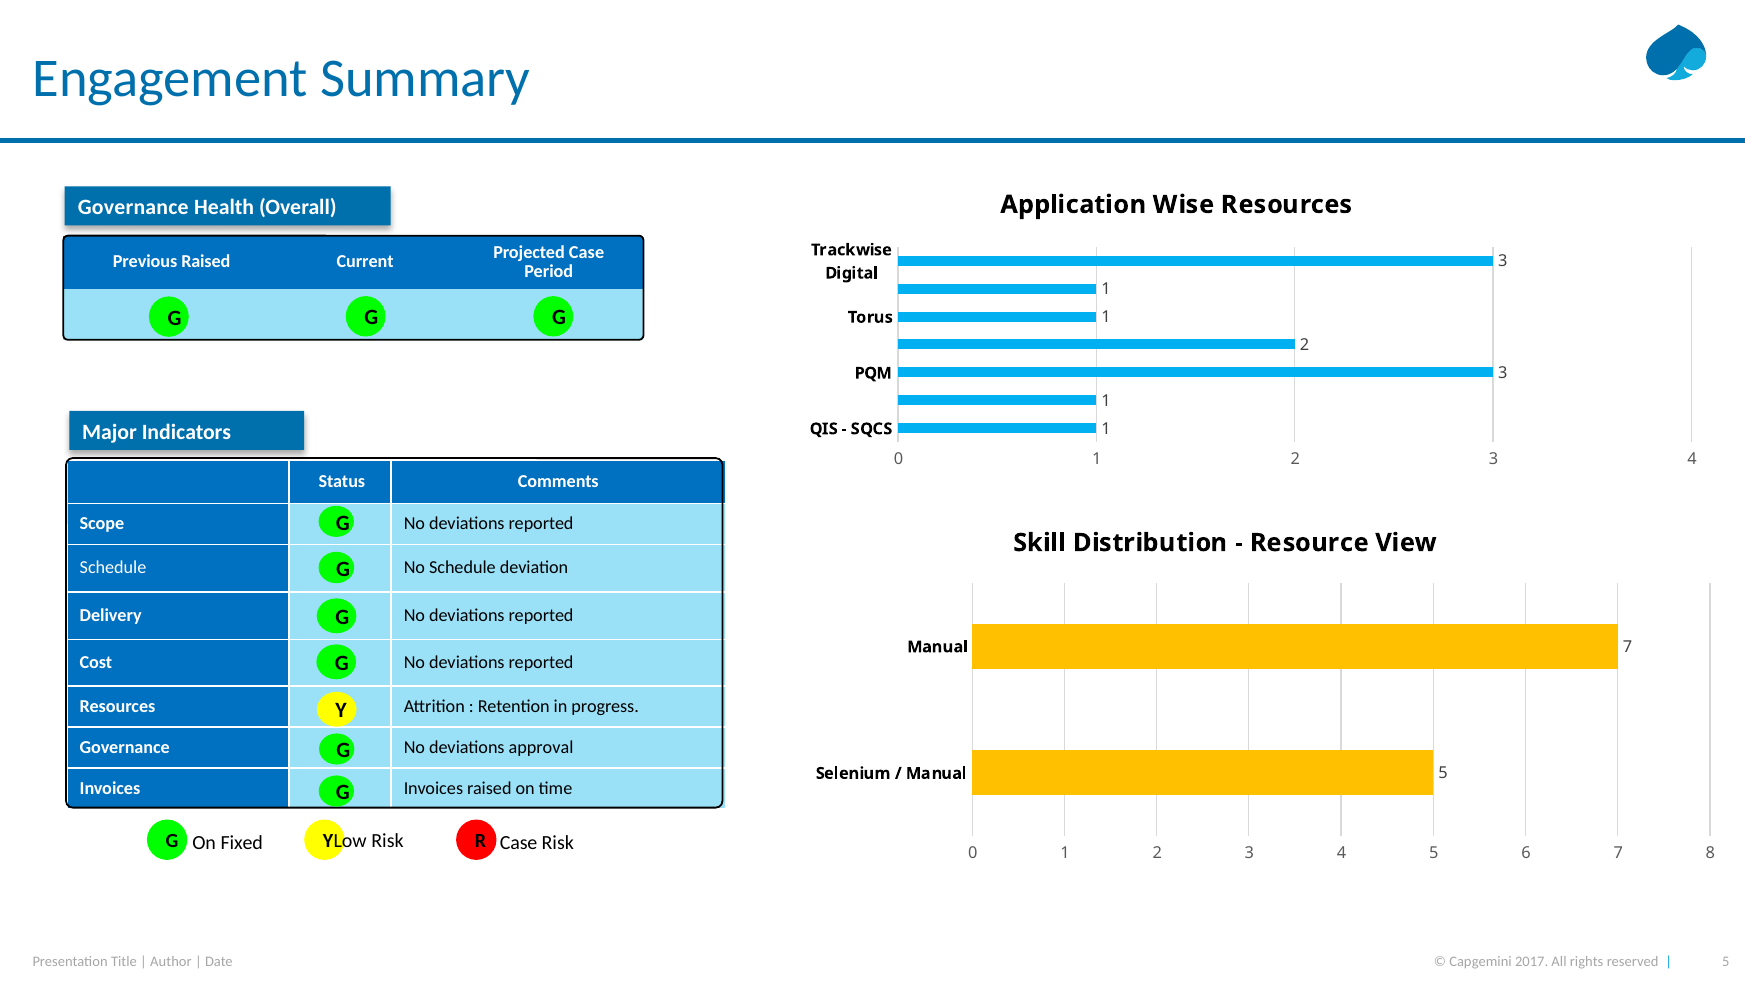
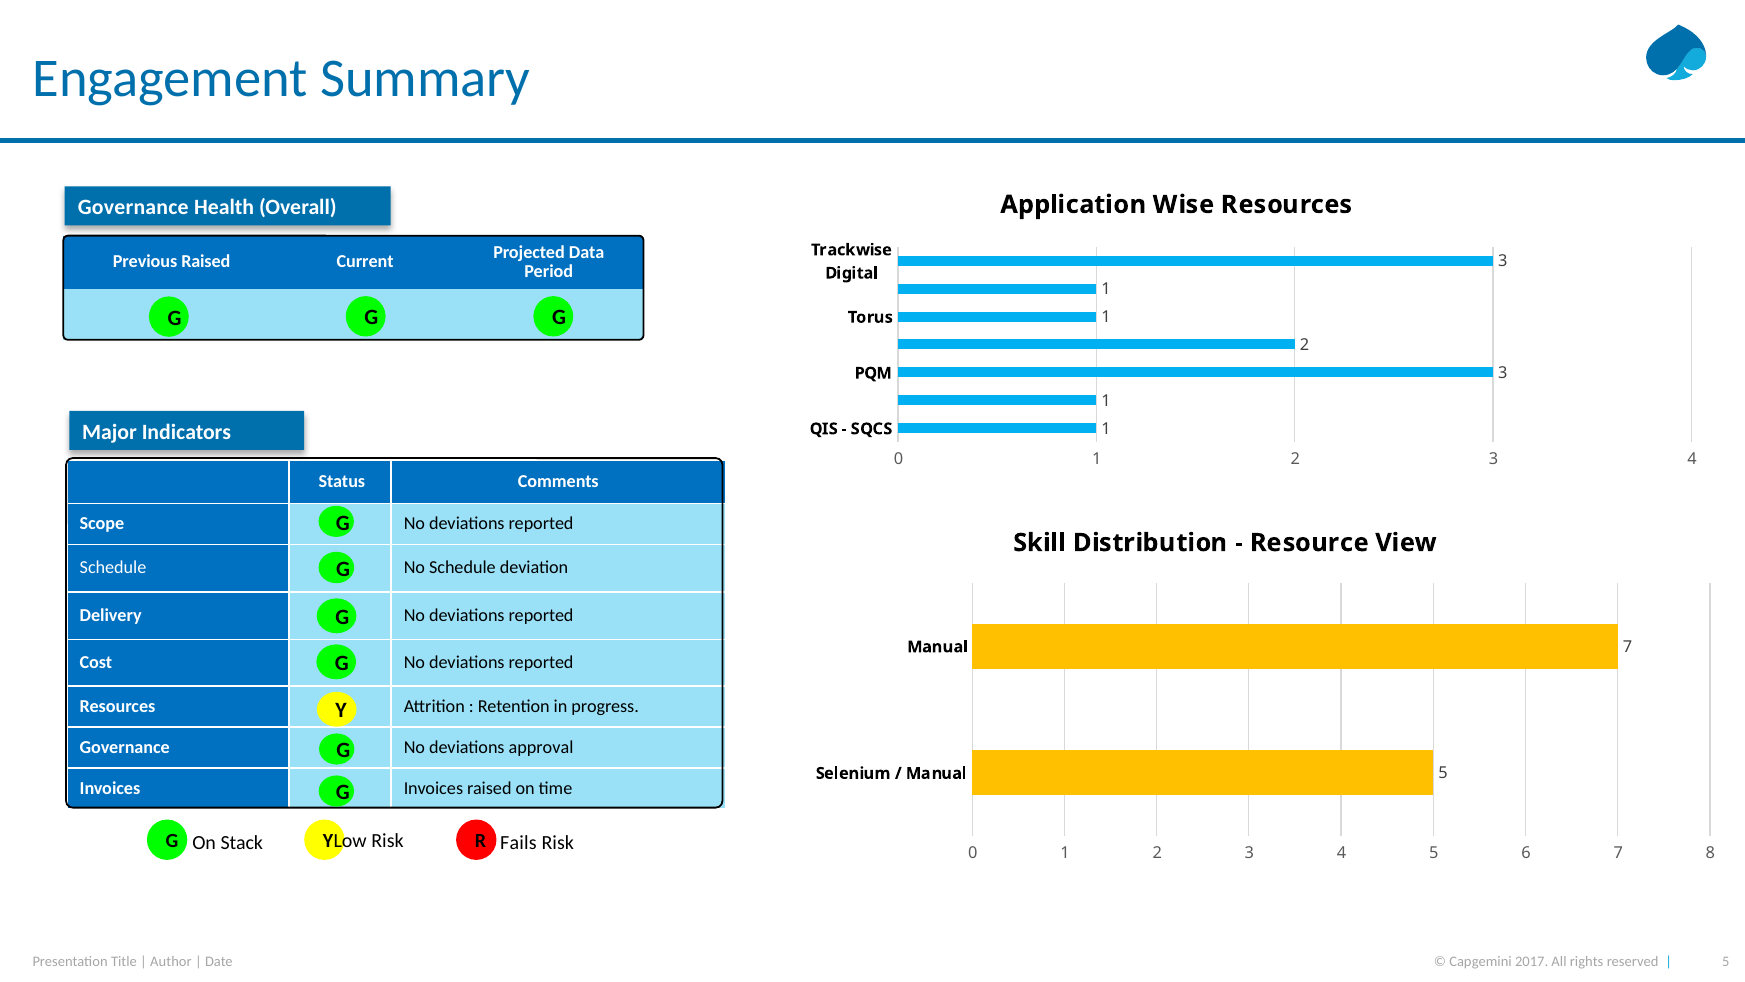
Projected Case: Case -> Data
Fixed: Fixed -> Stack
Risk Case: Case -> Fails
